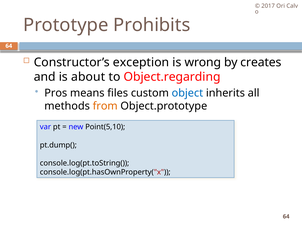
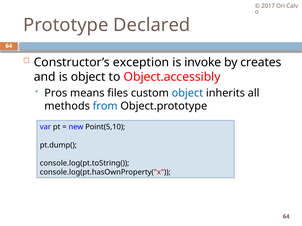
Prohibits: Prohibits -> Declared
wrong: wrong -> invoke
is about: about -> object
Object.regarding: Object.regarding -> Object.accessibly
from colour: orange -> blue
